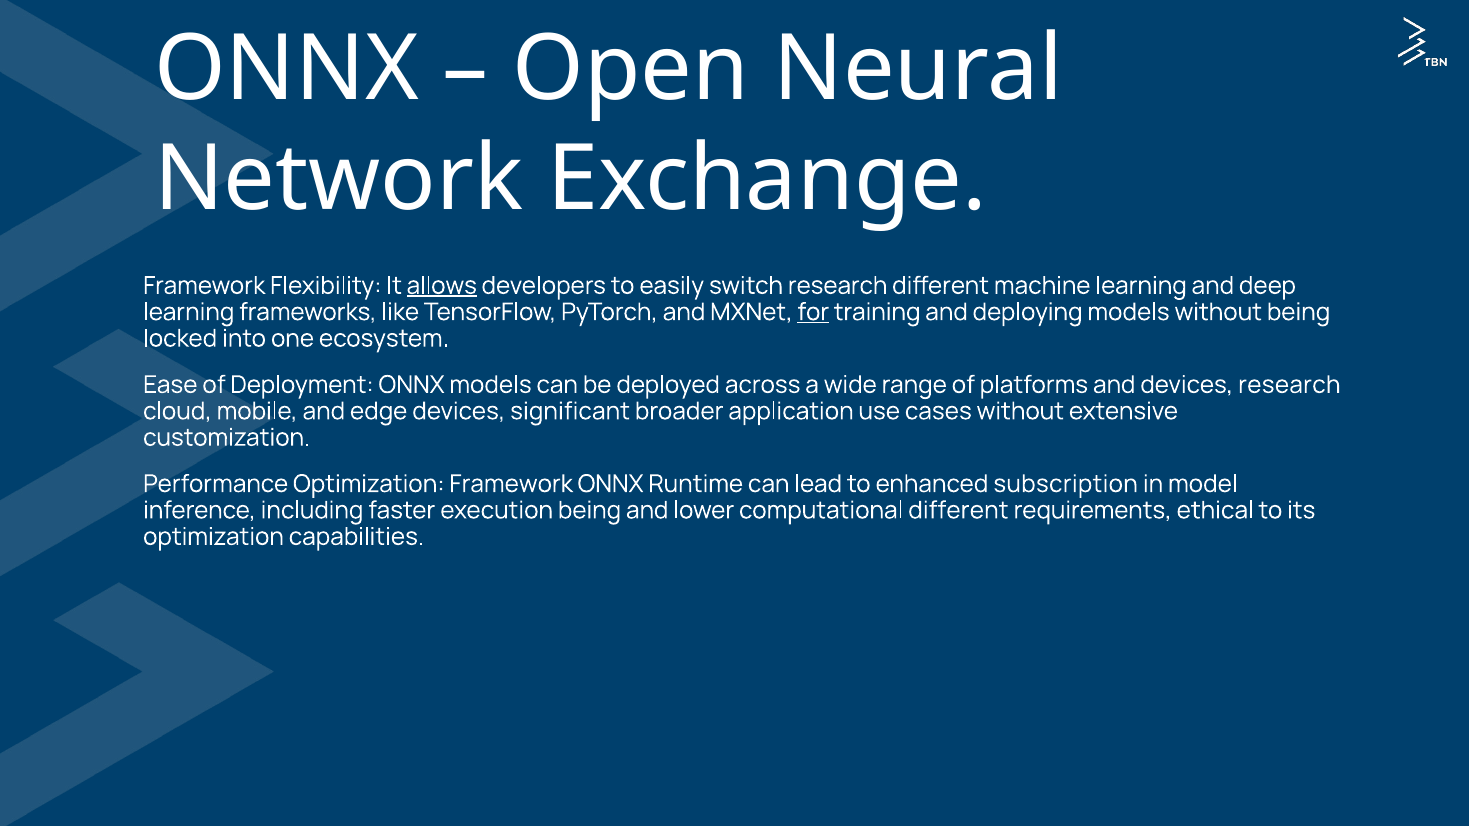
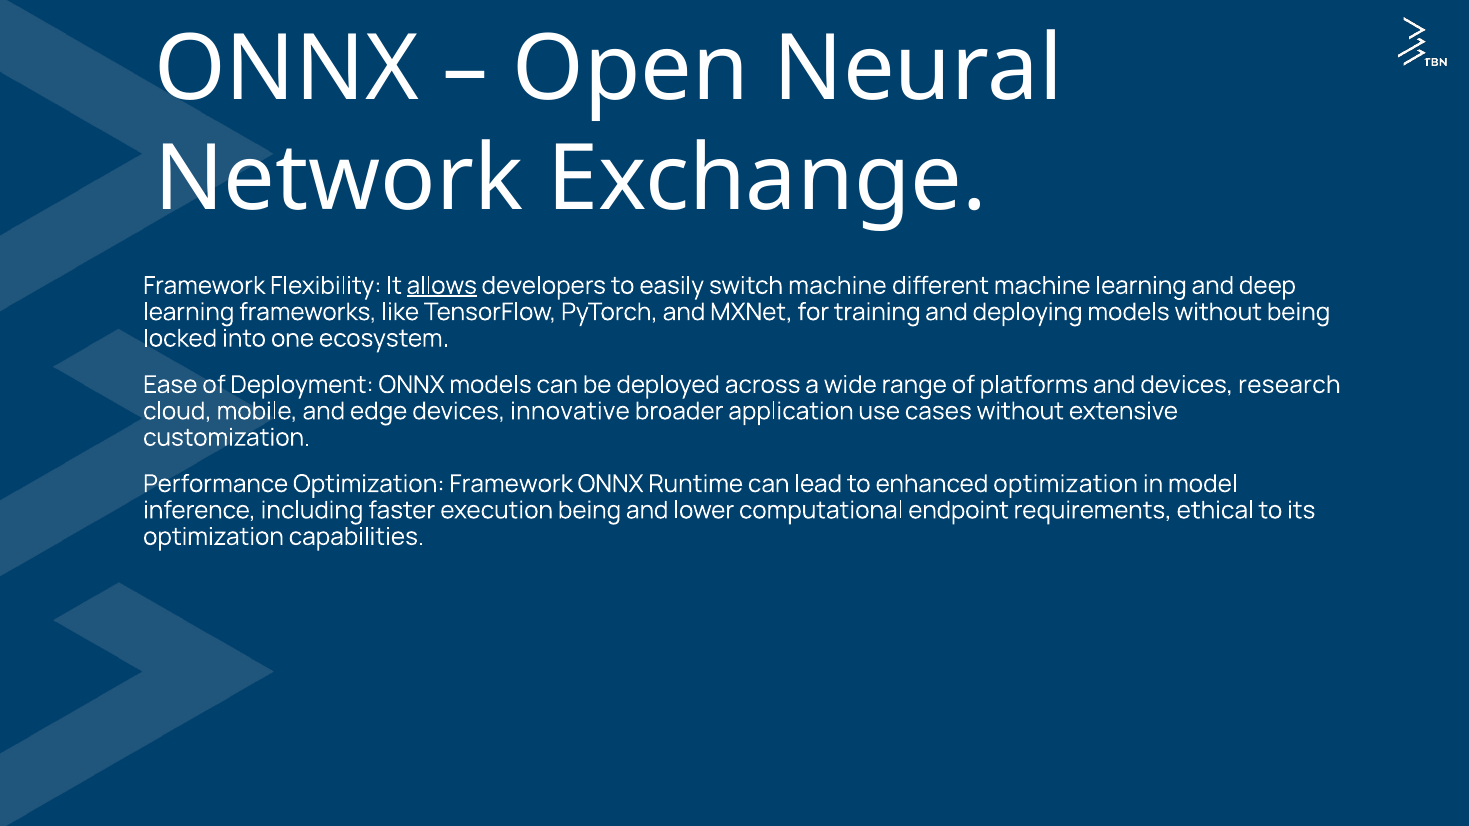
switch research: research -> machine
for underline: present -> none
significant: significant -> innovative
enhanced subscription: subscription -> optimization
computational different: different -> endpoint
